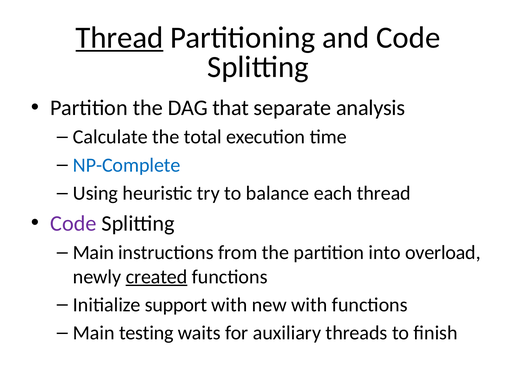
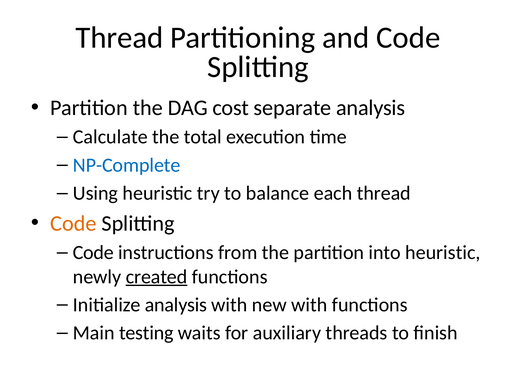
Thread at (119, 38) underline: present -> none
that: that -> cost
Code at (73, 223) colour: purple -> orange
Main at (93, 253): Main -> Code
into overload: overload -> heuristic
Initialize support: support -> analysis
